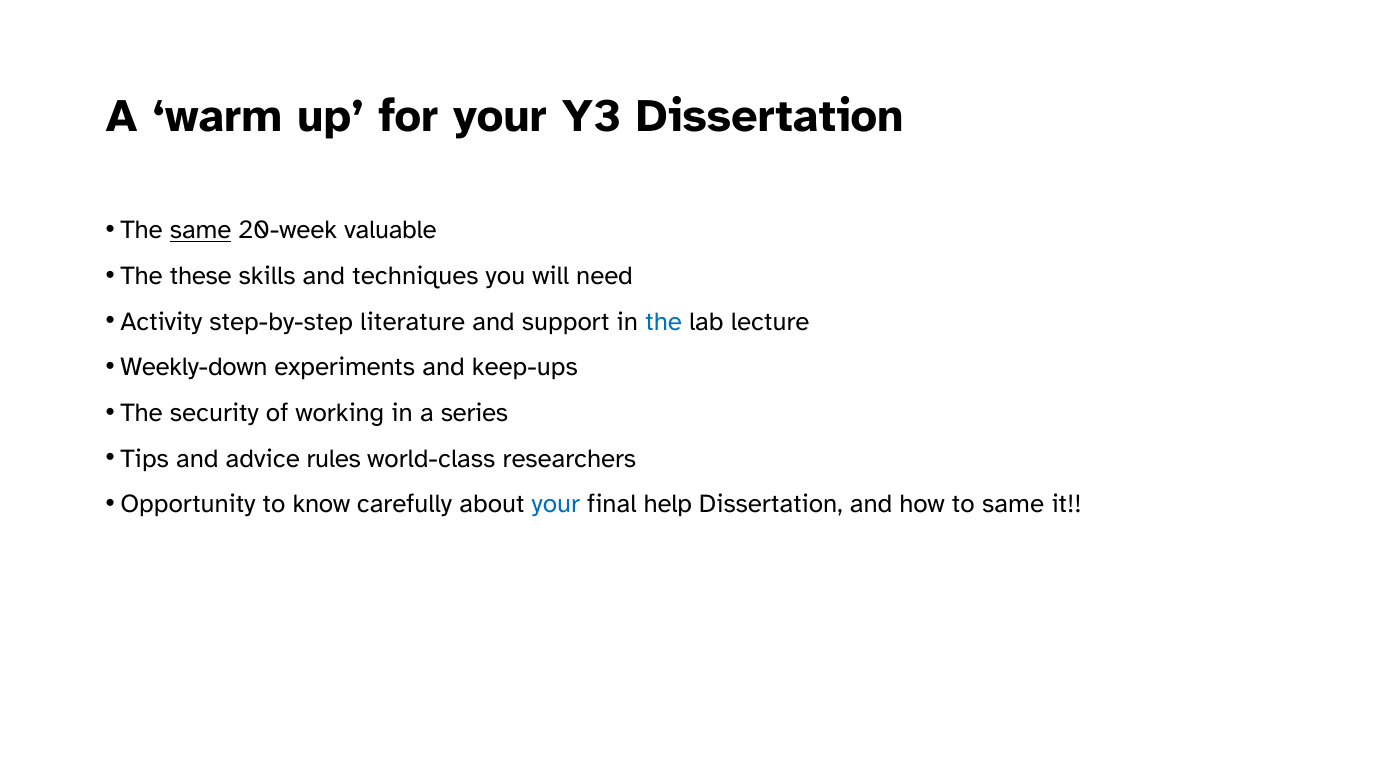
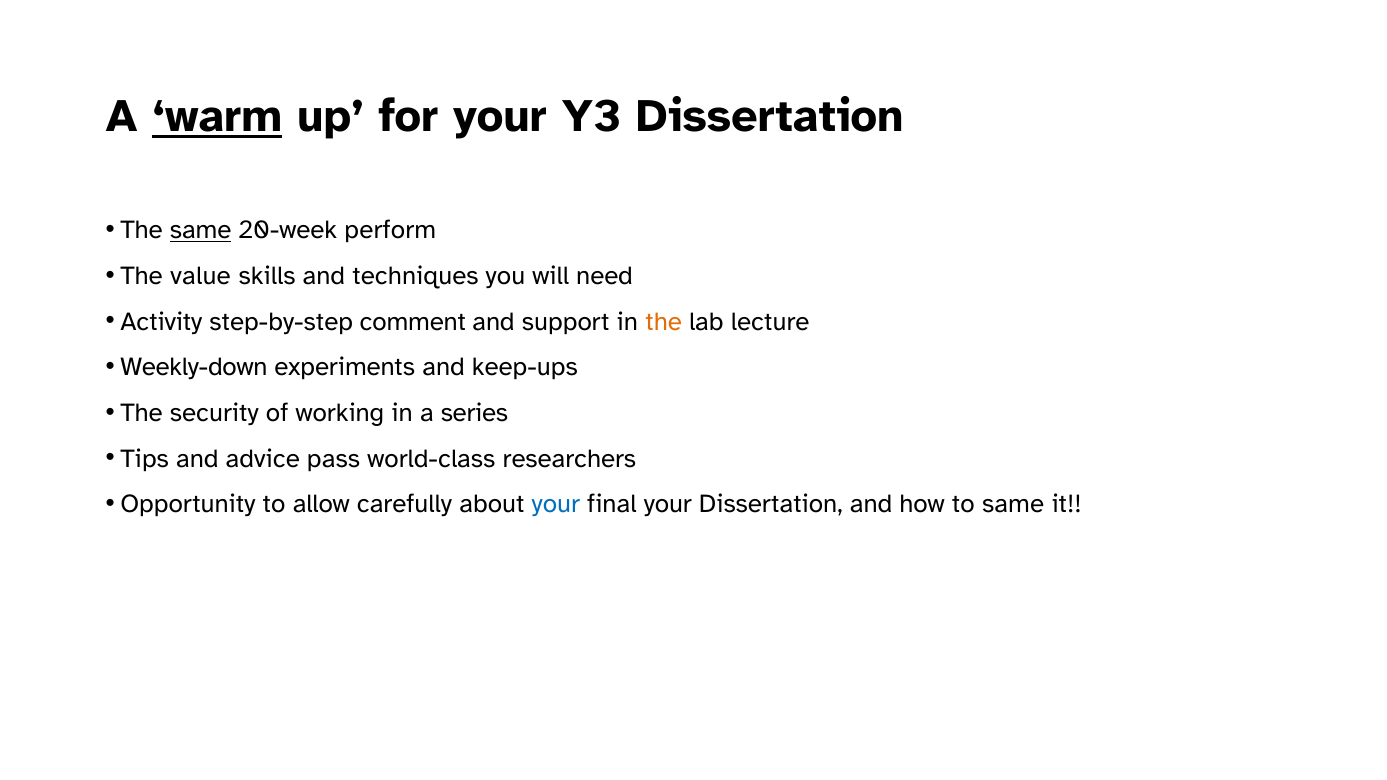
warm underline: none -> present
valuable: valuable -> perform
these: these -> value
literature: literature -> comment
the at (664, 322) colour: blue -> orange
rules: rules -> pass
know: know -> allow
final help: help -> your
